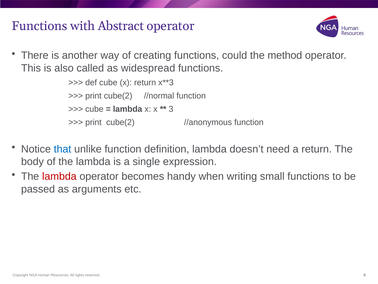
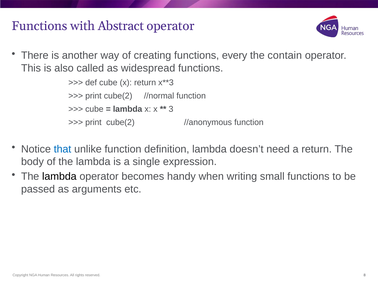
could: could -> every
method: method -> contain
lambda at (59, 176) colour: red -> black
